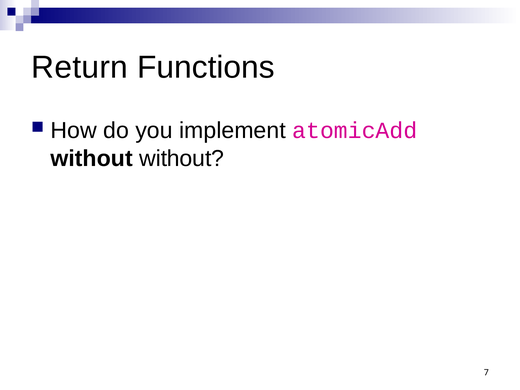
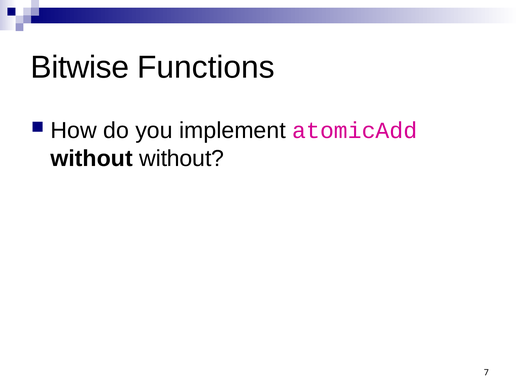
Return: Return -> Bitwise
